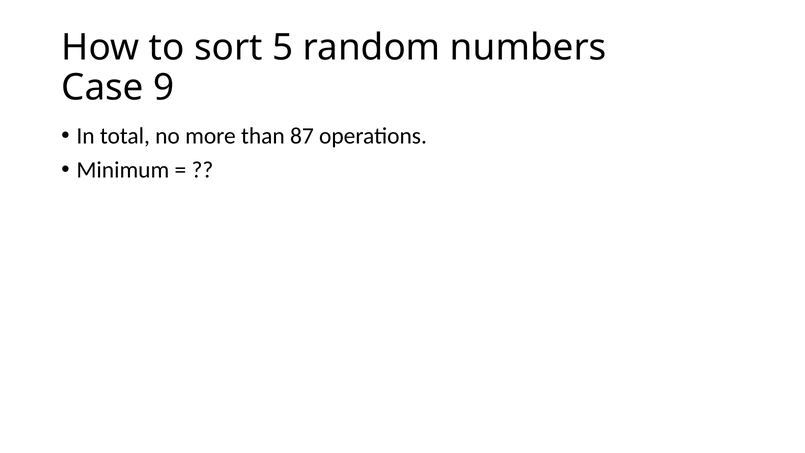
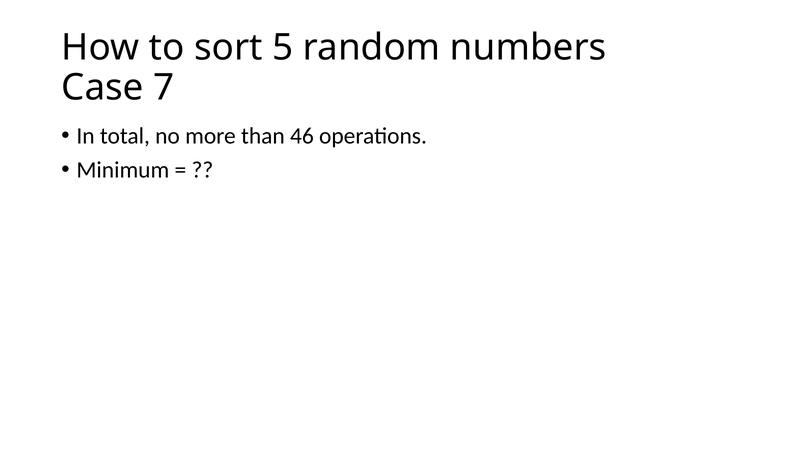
9: 9 -> 7
87: 87 -> 46
